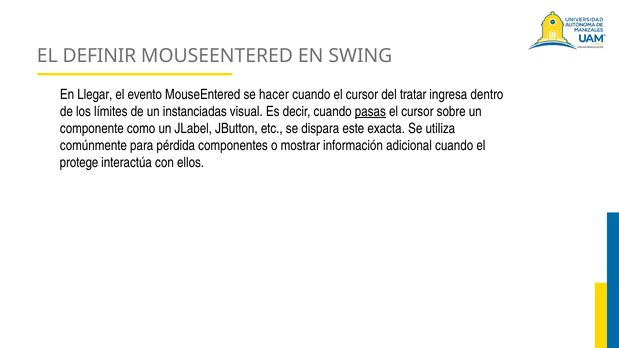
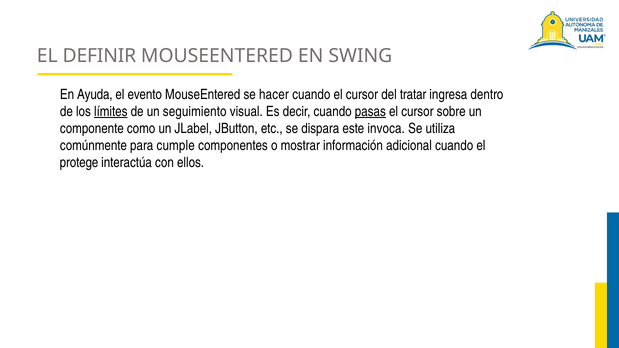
Llegar: Llegar -> Ayuda
límites underline: none -> present
instanciadas: instanciadas -> seguimiento
exacta: exacta -> invoca
pérdida: pérdida -> cumple
